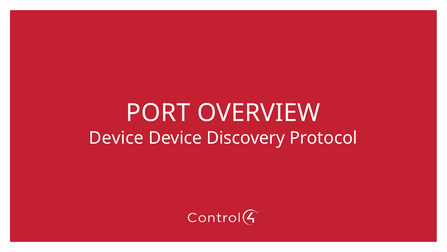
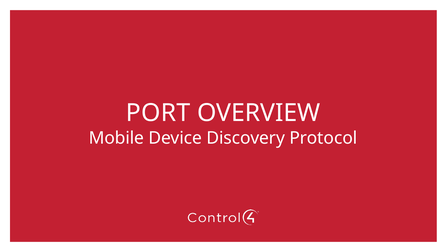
Device at (116, 138): Device -> Mobile
